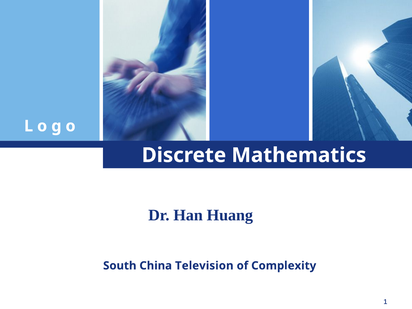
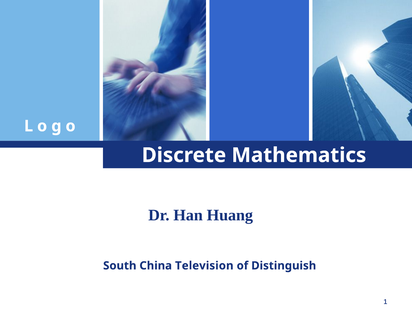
Complexity: Complexity -> Distinguish
